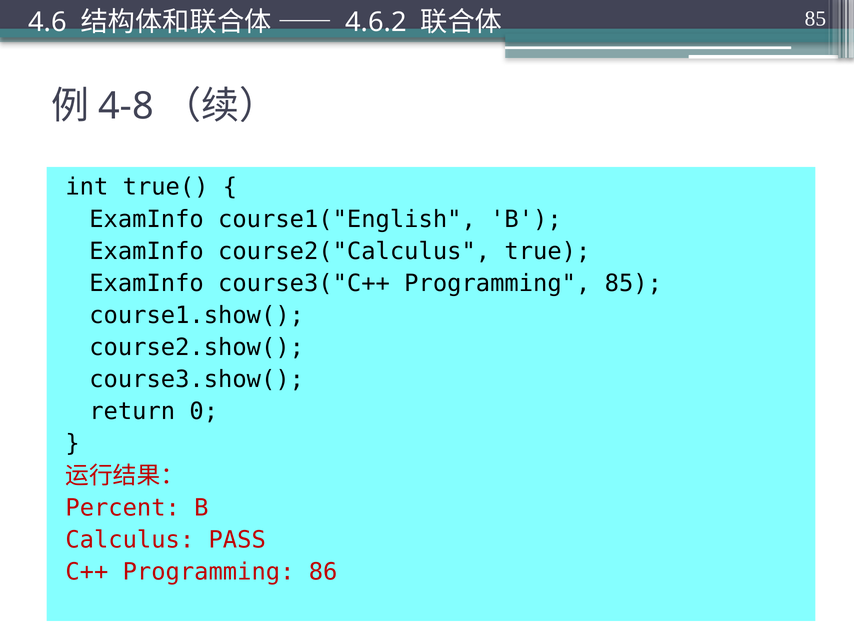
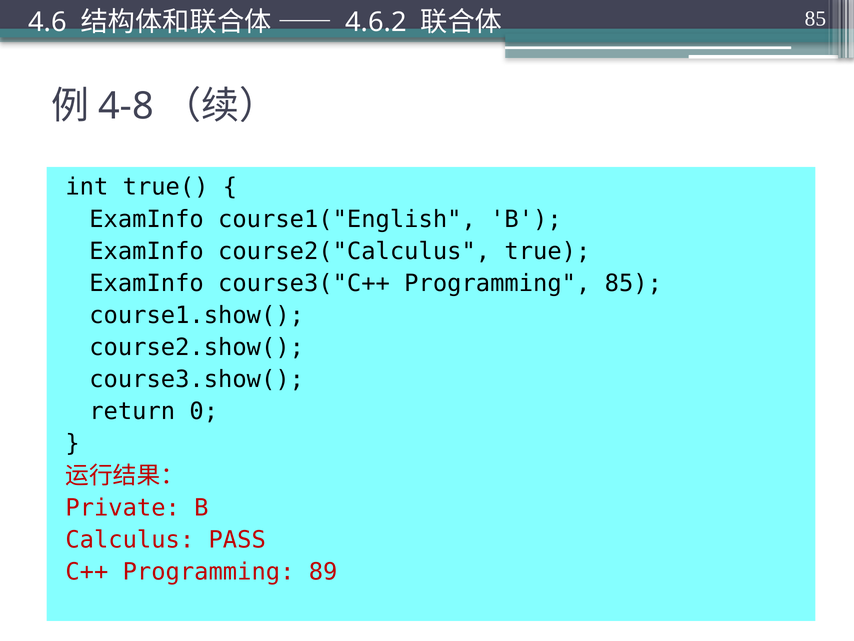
Percent: Percent -> Private
86: 86 -> 89
